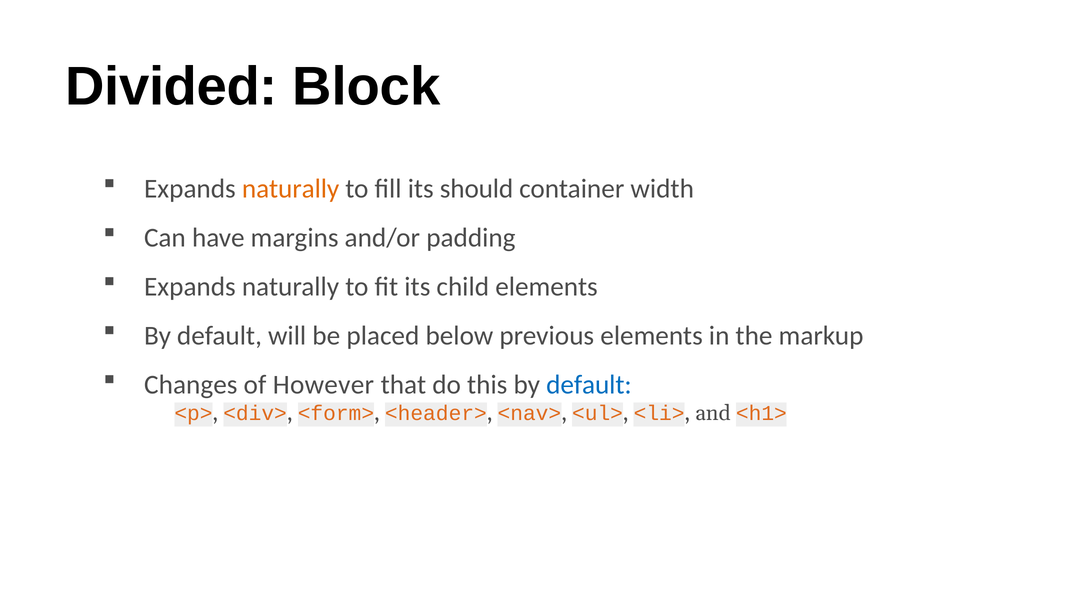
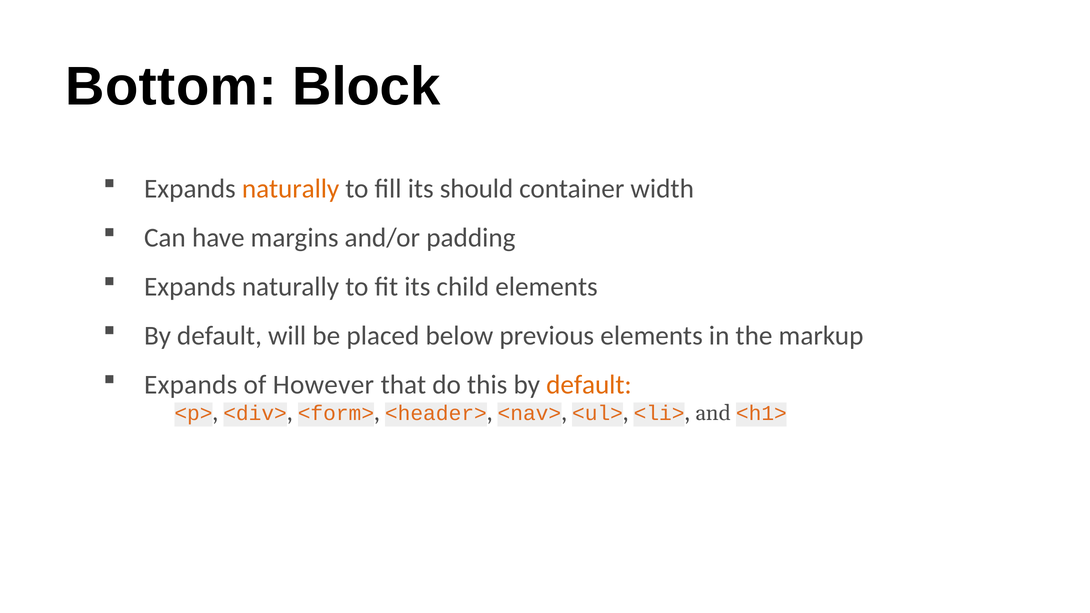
Divided: Divided -> Bottom
Changes at (191, 385): Changes -> Expands
default at (589, 385) colour: blue -> orange
